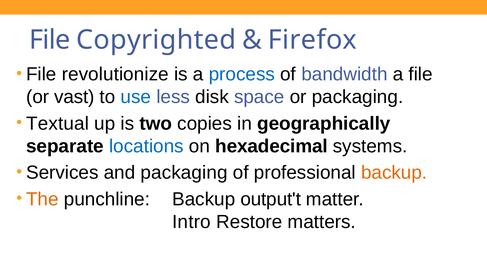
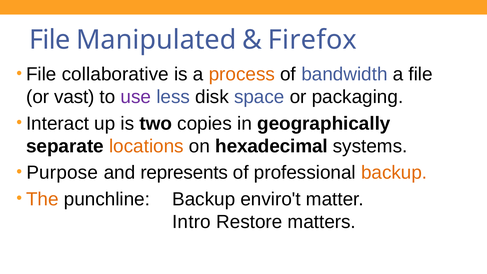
Copyrighted: Copyrighted -> Manipulated
revolutionize: revolutionize -> collaborative
process colour: blue -> orange
use colour: blue -> purple
Textual: Textual -> Interact
locations colour: blue -> orange
Services: Services -> Purpose
and packaging: packaging -> represents
output't: output't -> enviro't
